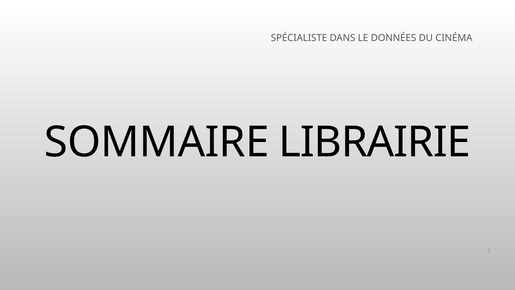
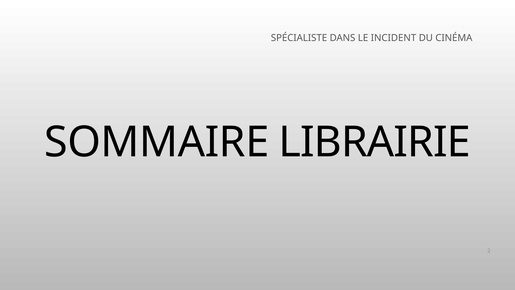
DONNÉES: DONNÉES -> INCIDENT
